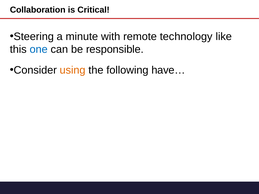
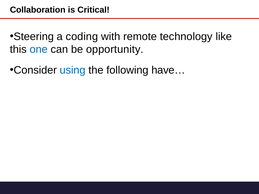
minute: minute -> coding
responsible: responsible -> opportunity
using colour: orange -> blue
